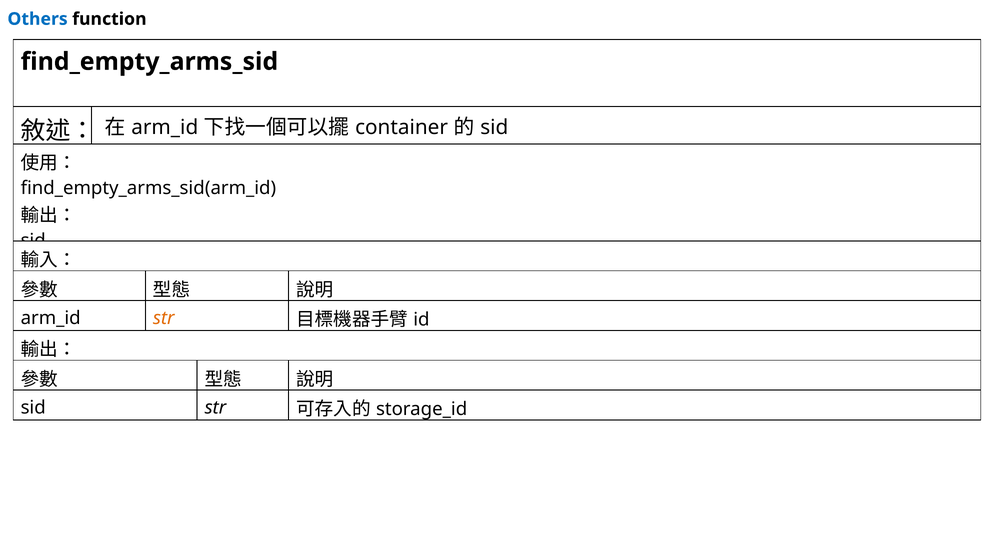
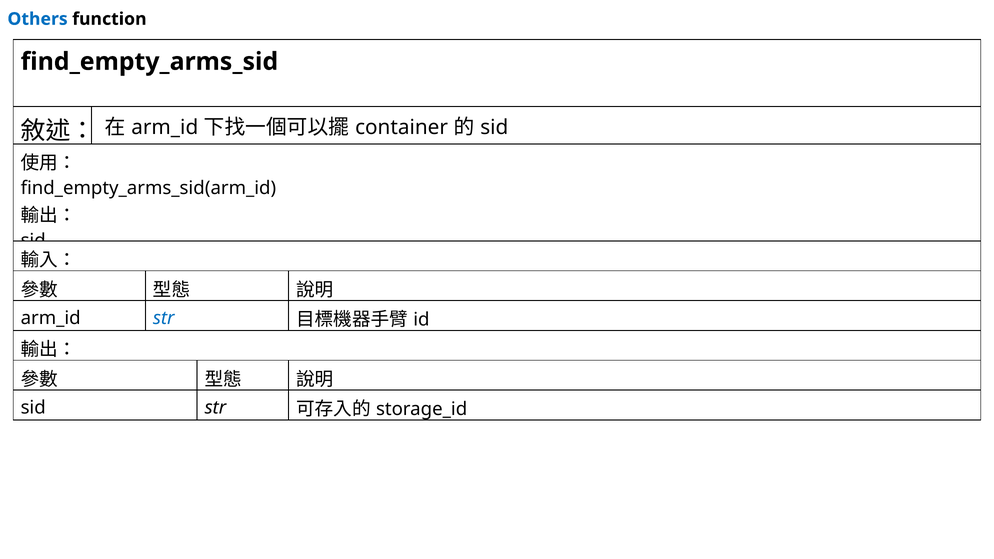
str at (164, 318) colour: orange -> blue
